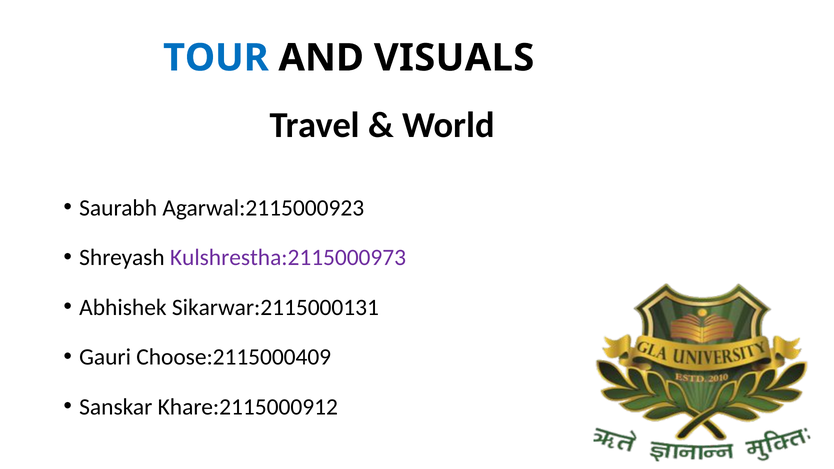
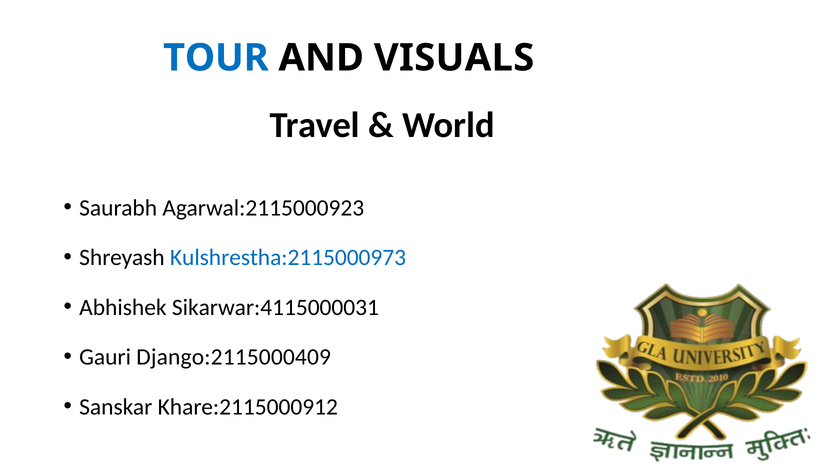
Kulshrestha:2115000973 colour: purple -> blue
Sikarwar:2115000131: Sikarwar:2115000131 -> Sikarwar:4115000031
Choose:2115000409: Choose:2115000409 -> Django:2115000409
